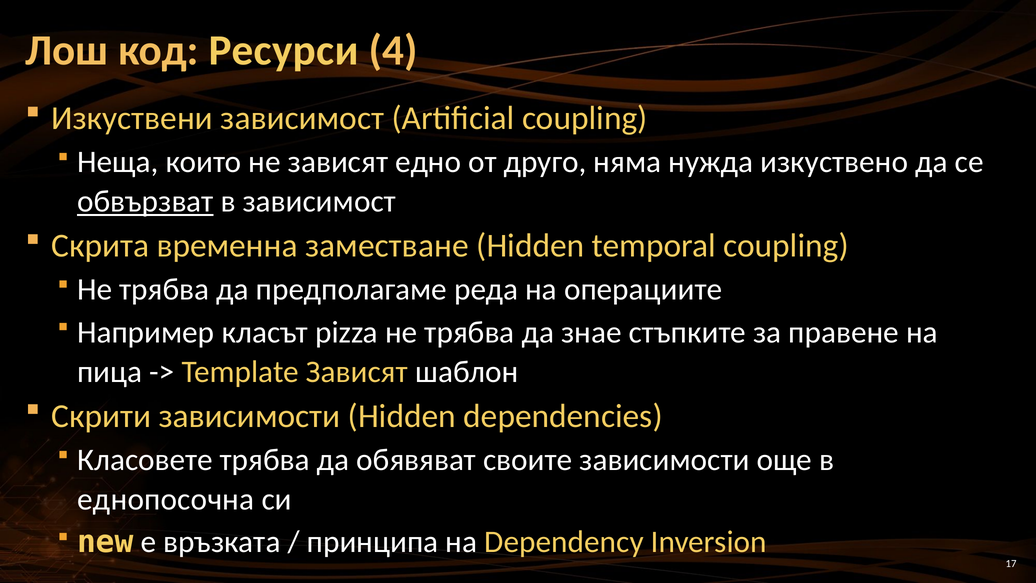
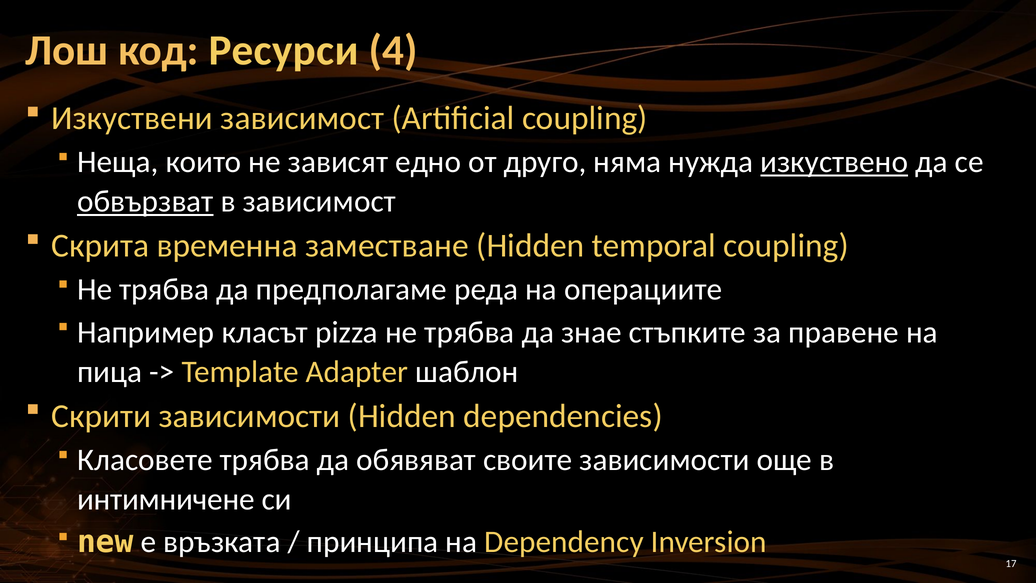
изкуствено underline: none -> present
Template Зависят: Зависят -> Adapter
еднопосочна: еднопосочна -> интимничене
